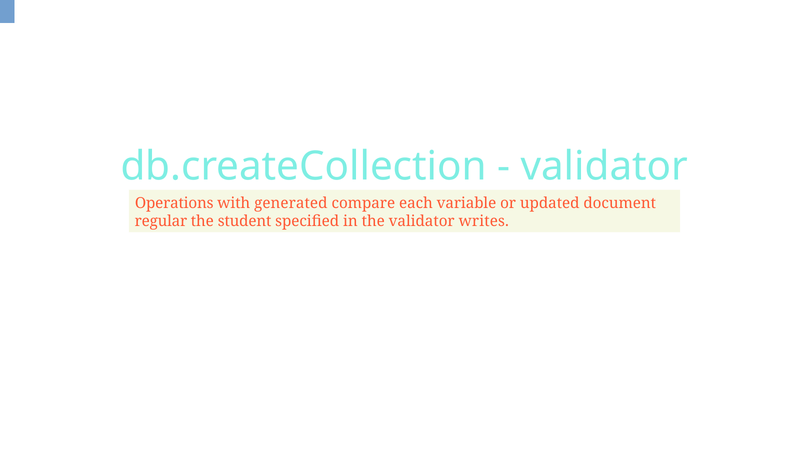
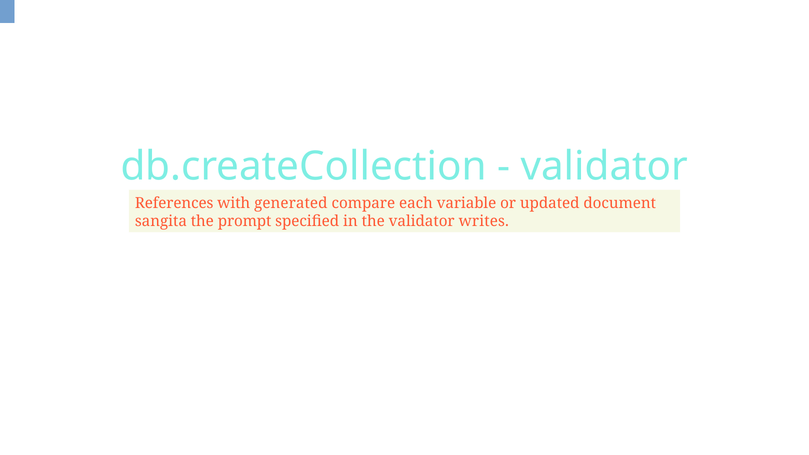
Operations: Operations -> References
regular: regular -> sangita
student: student -> prompt
